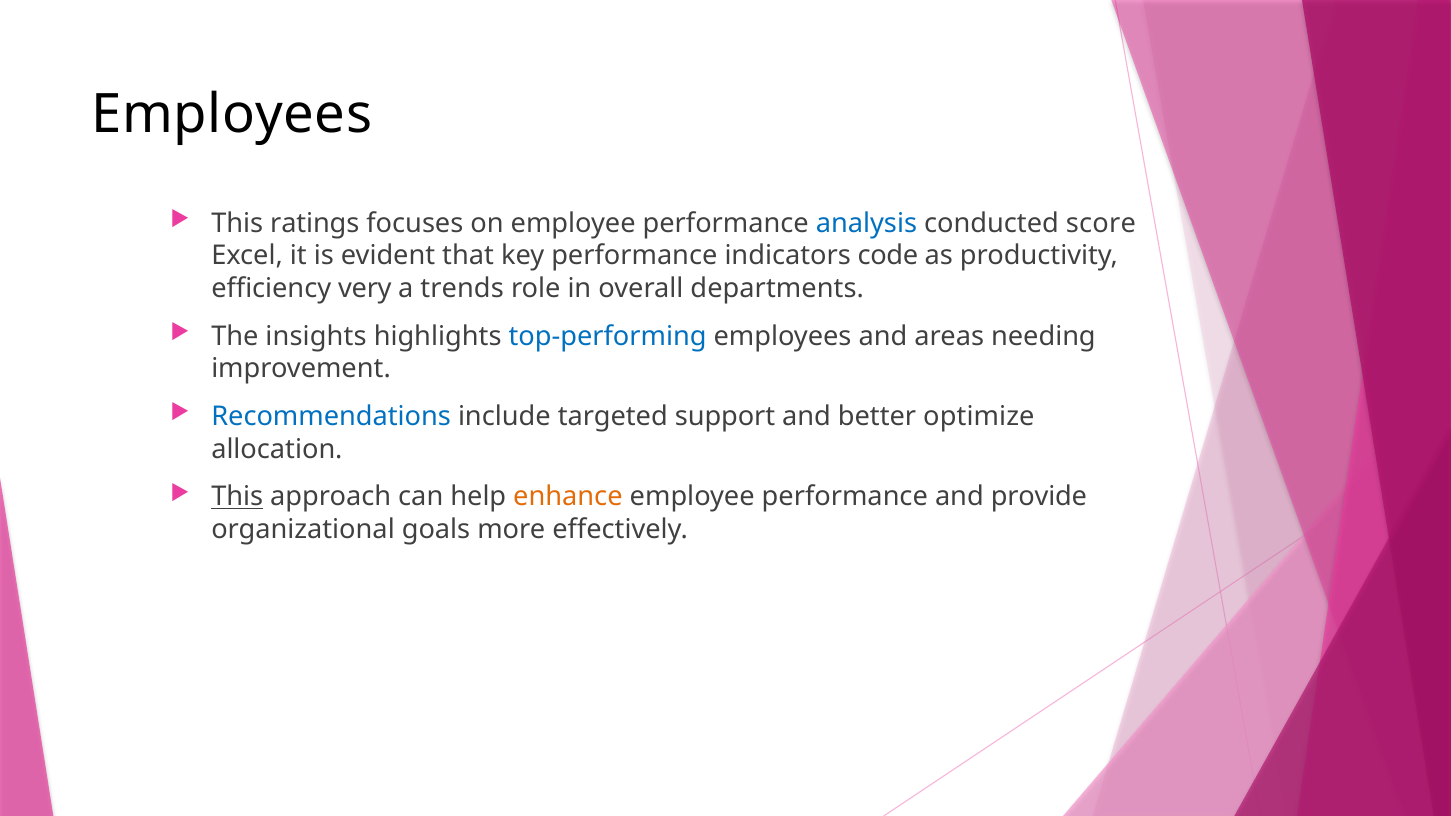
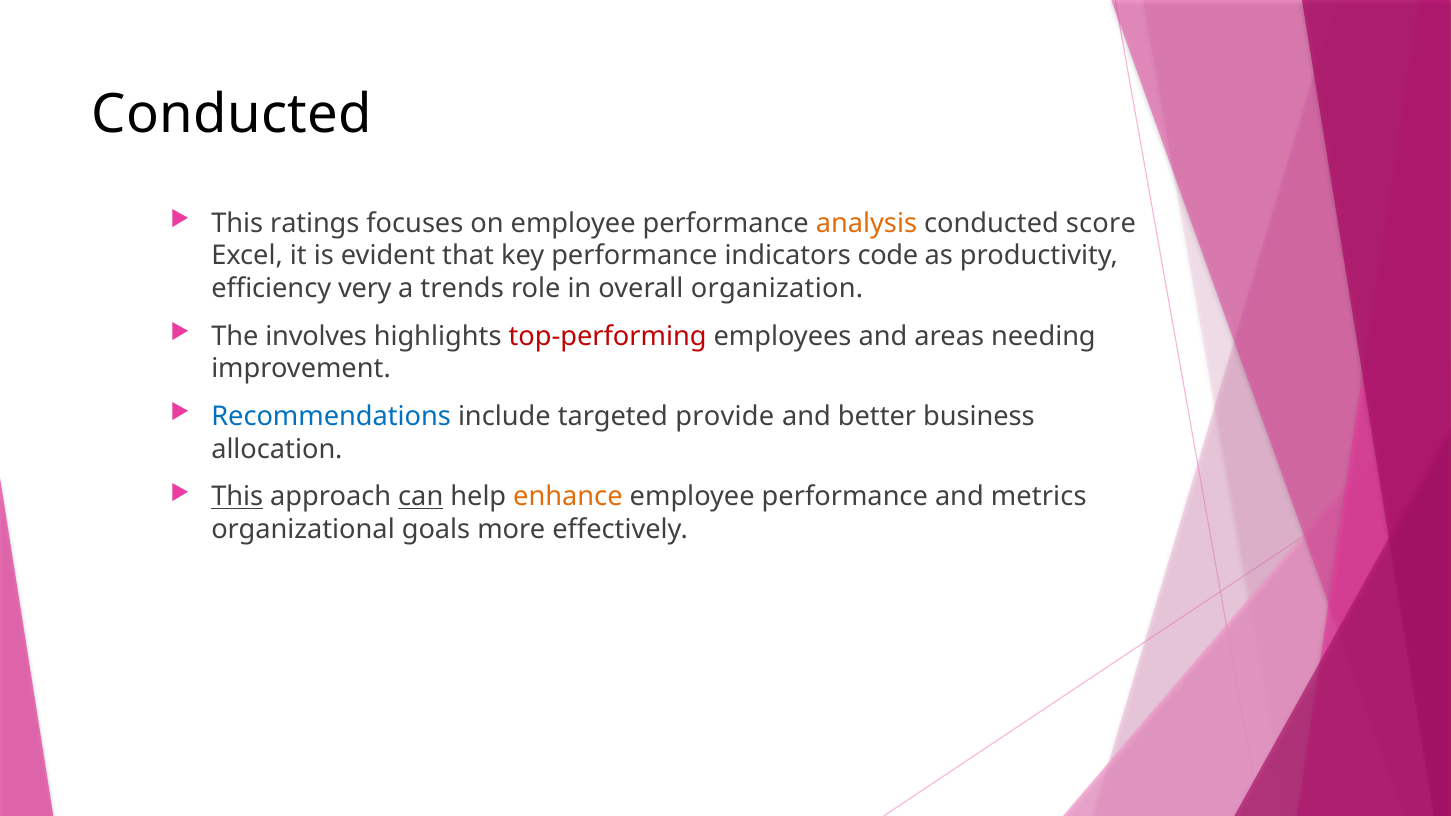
Employees at (232, 114): Employees -> Conducted
analysis colour: blue -> orange
departments: departments -> organization
insights: insights -> involves
top-performing colour: blue -> red
support: support -> provide
optimize: optimize -> business
can underline: none -> present
provide: provide -> metrics
